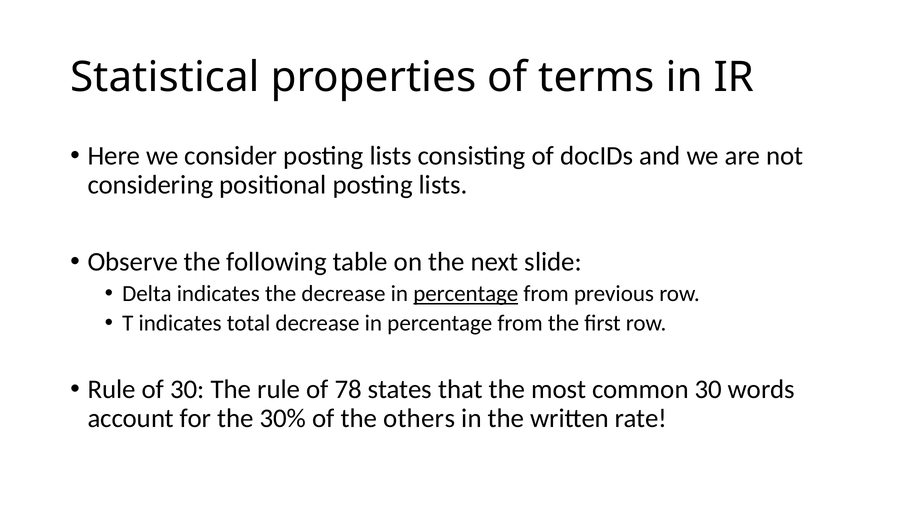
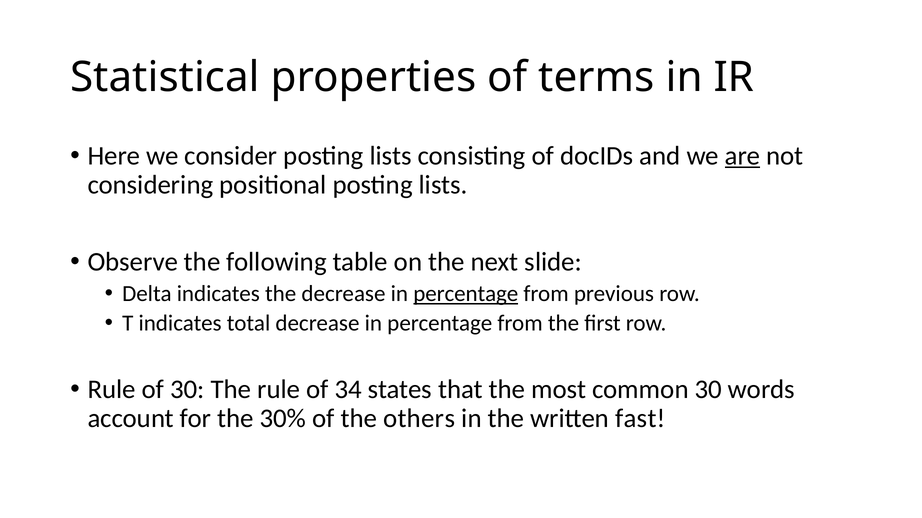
are underline: none -> present
78: 78 -> 34
rate: rate -> fast
